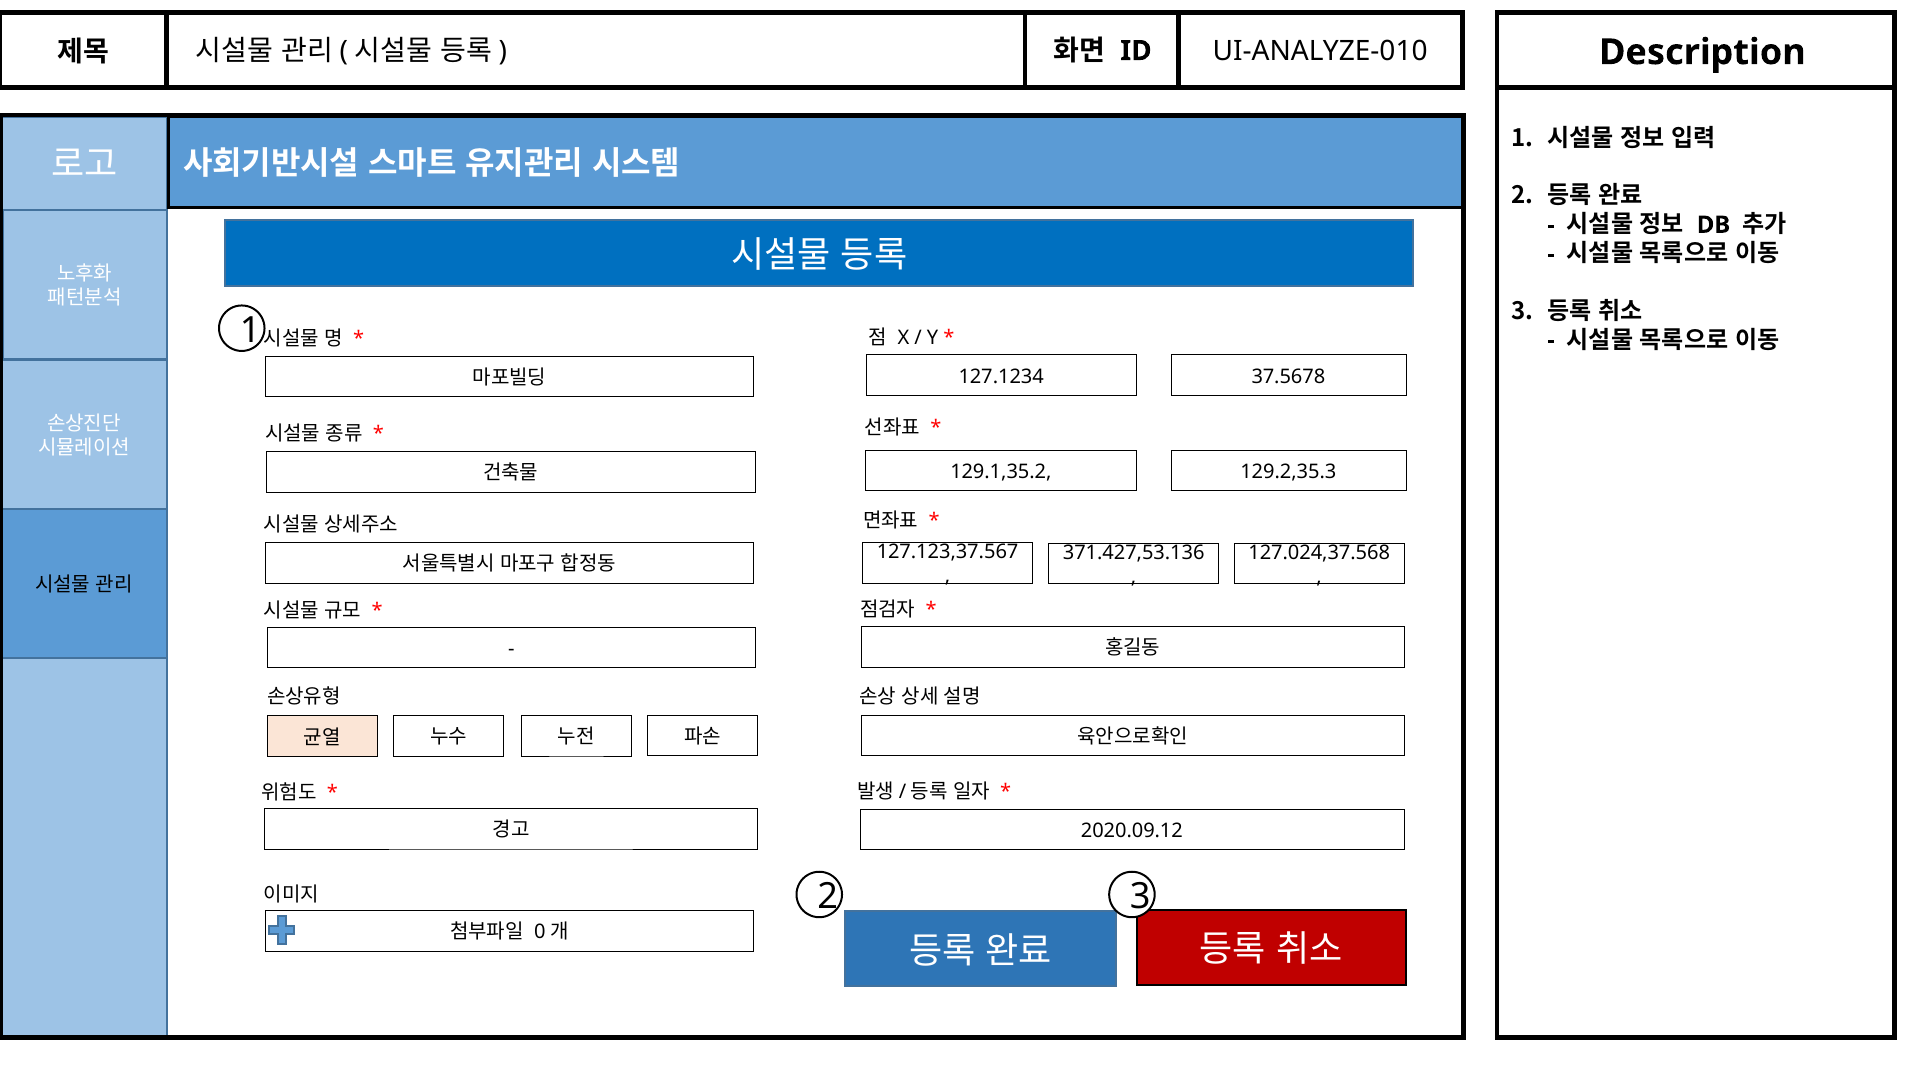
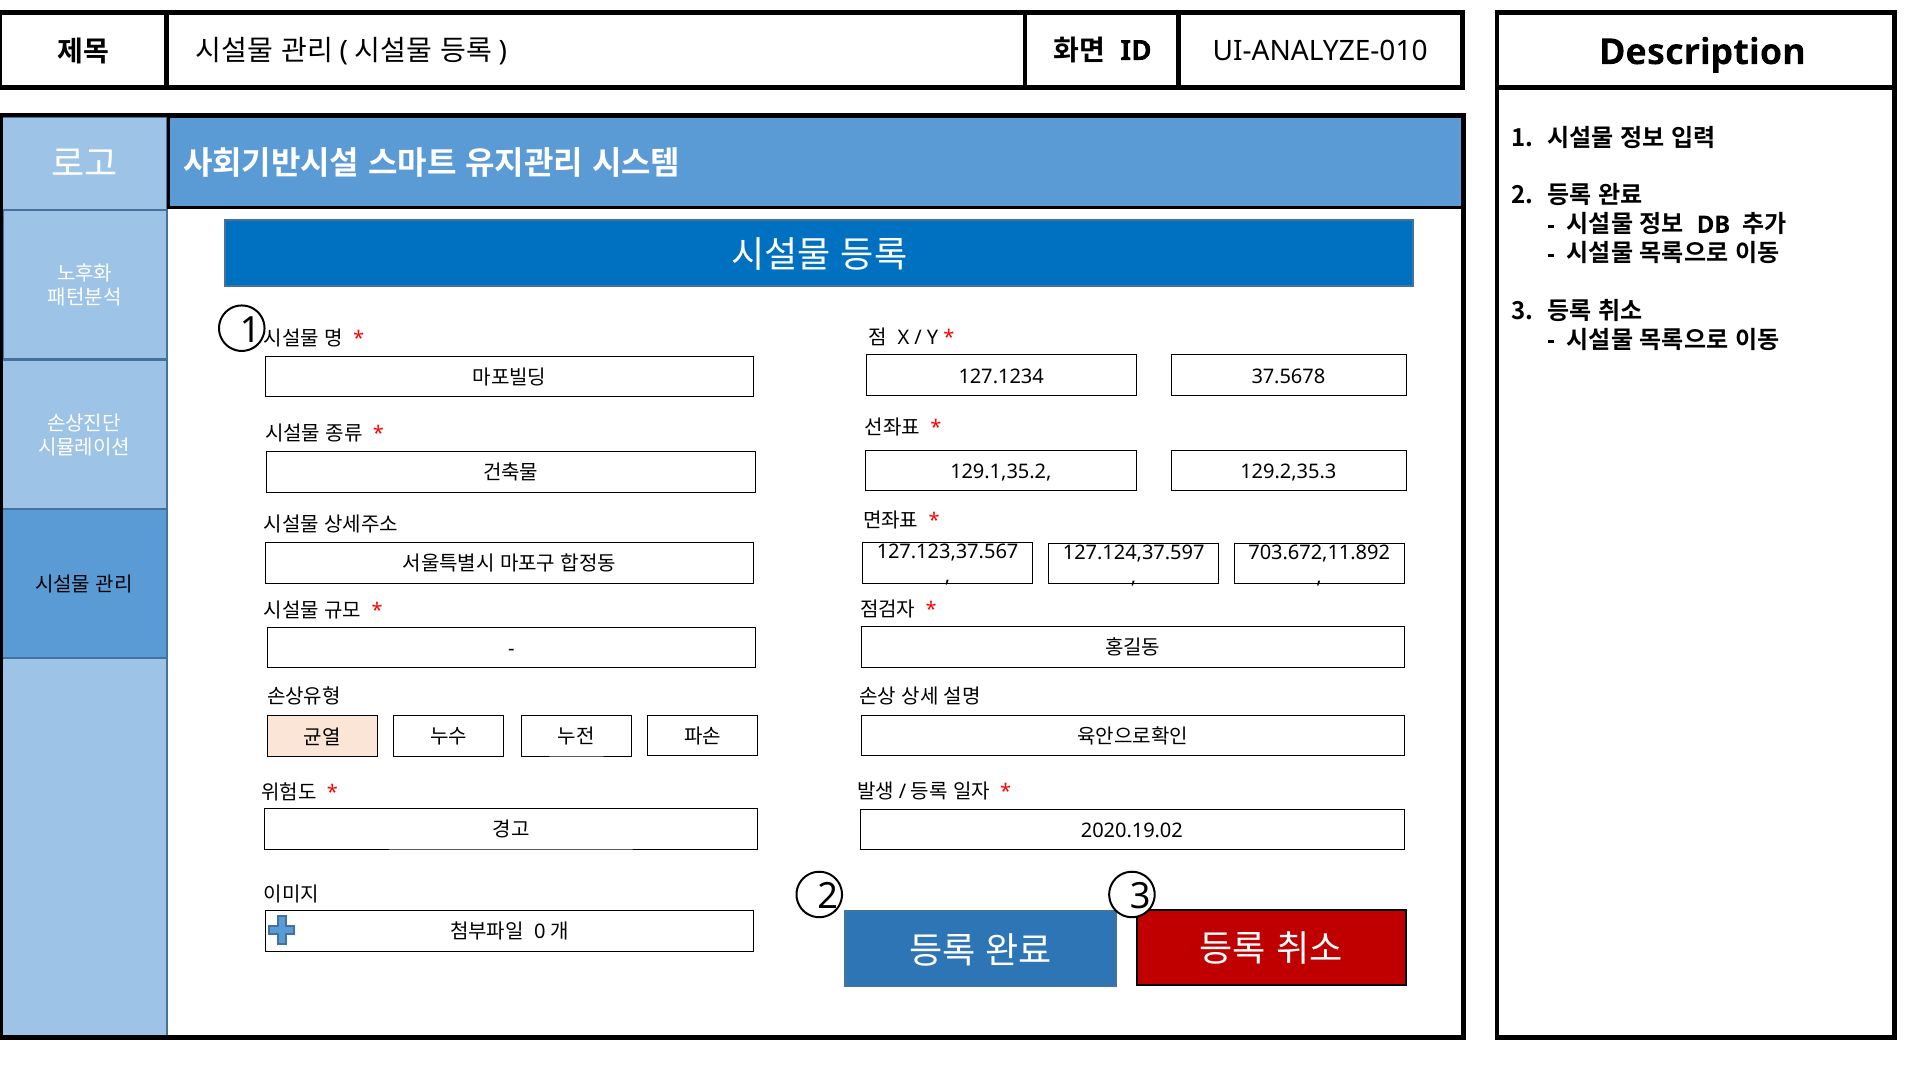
371.427,53.136: 371.427,53.136 -> 127.124,37.597
127.024,37.568: 127.024,37.568 -> 703.672,11.892
2020.09.12: 2020.09.12 -> 2020.19.02
